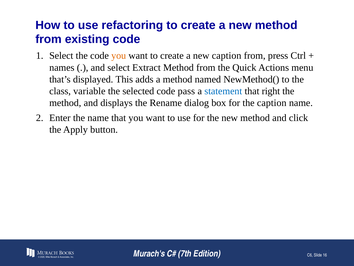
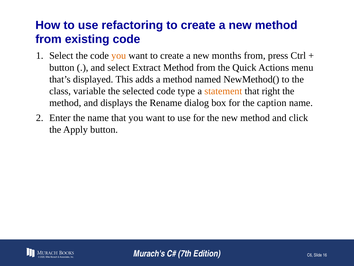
new caption: caption -> months
names at (62, 67): names -> button
pass: pass -> type
statement colour: blue -> orange
